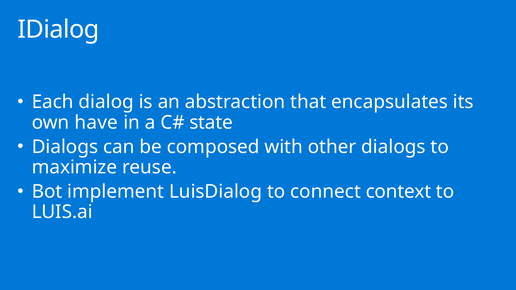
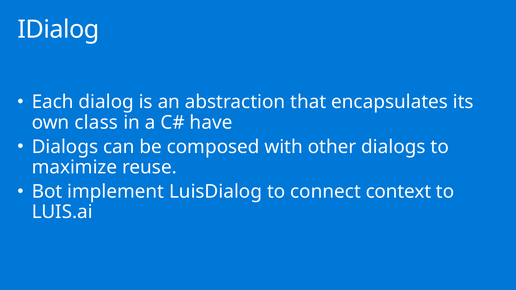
have: have -> class
state: state -> have
